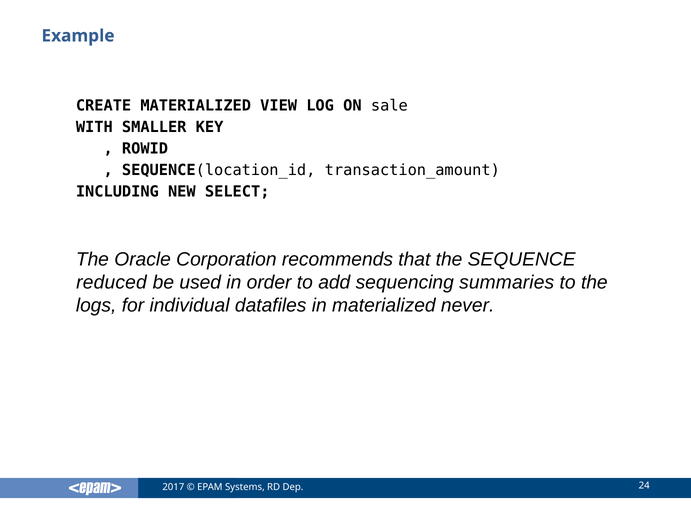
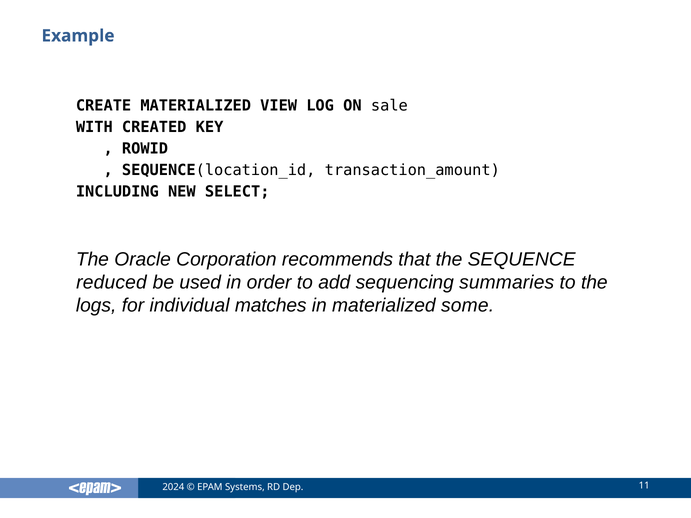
SMALLER: SMALLER -> CREATED
datafiles: datafiles -> matches
never: never -> some
2017: 2017 -> 2024
24: 24 -> 11
